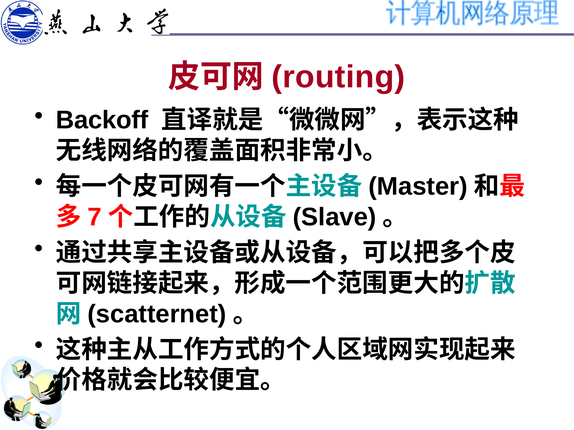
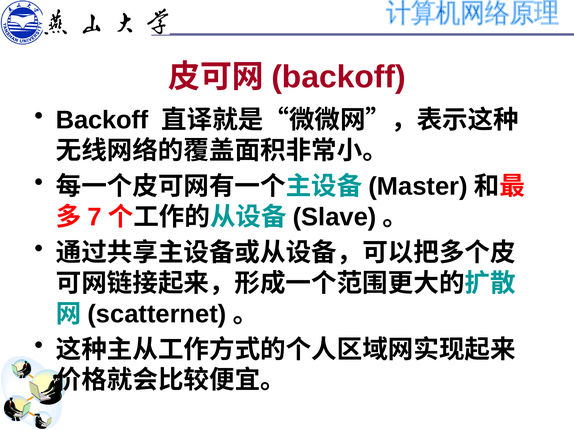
routing at (338, 77): routing -> backoff
